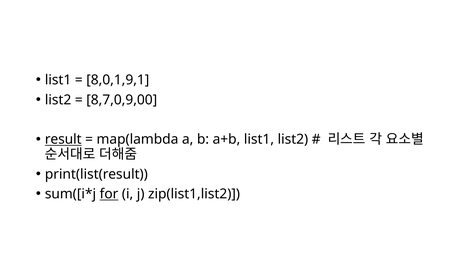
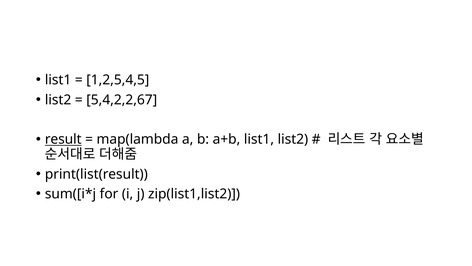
8,0,1,9,1: 8,0,1,9,1 -> 1,2,5,4,5
8,7,0,9,00: 8,7,0,9,00 -> 5,4,2,2,67
for underline: present -> none
